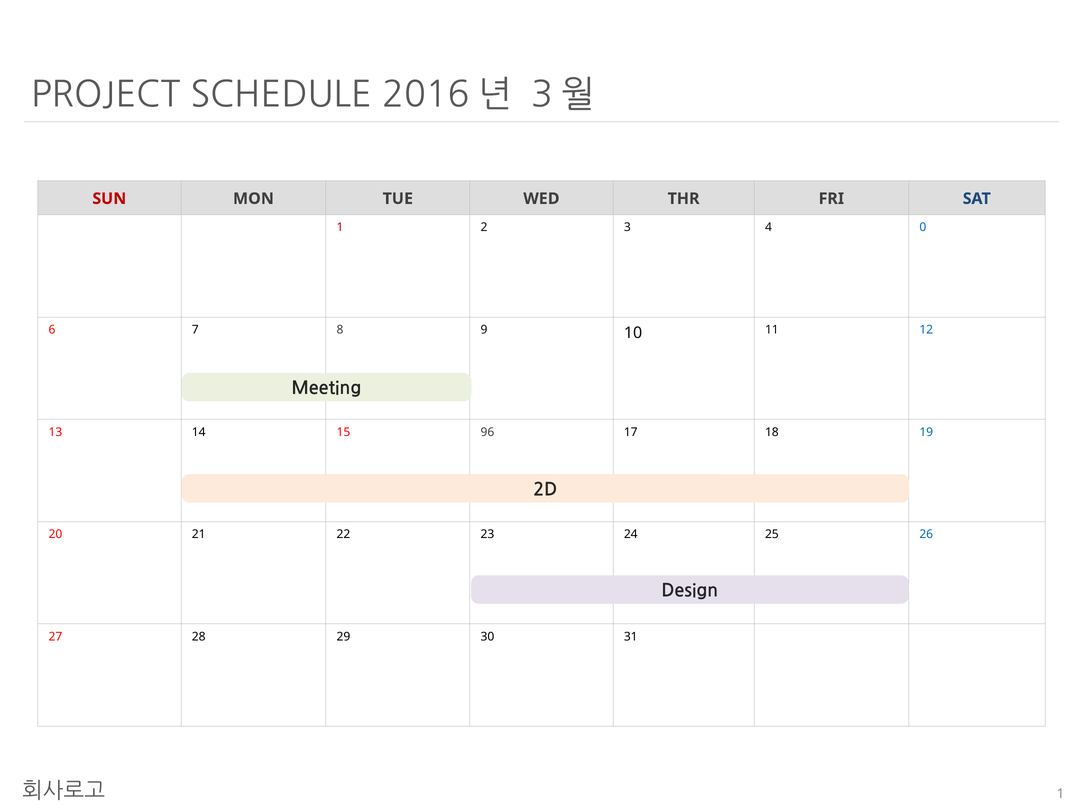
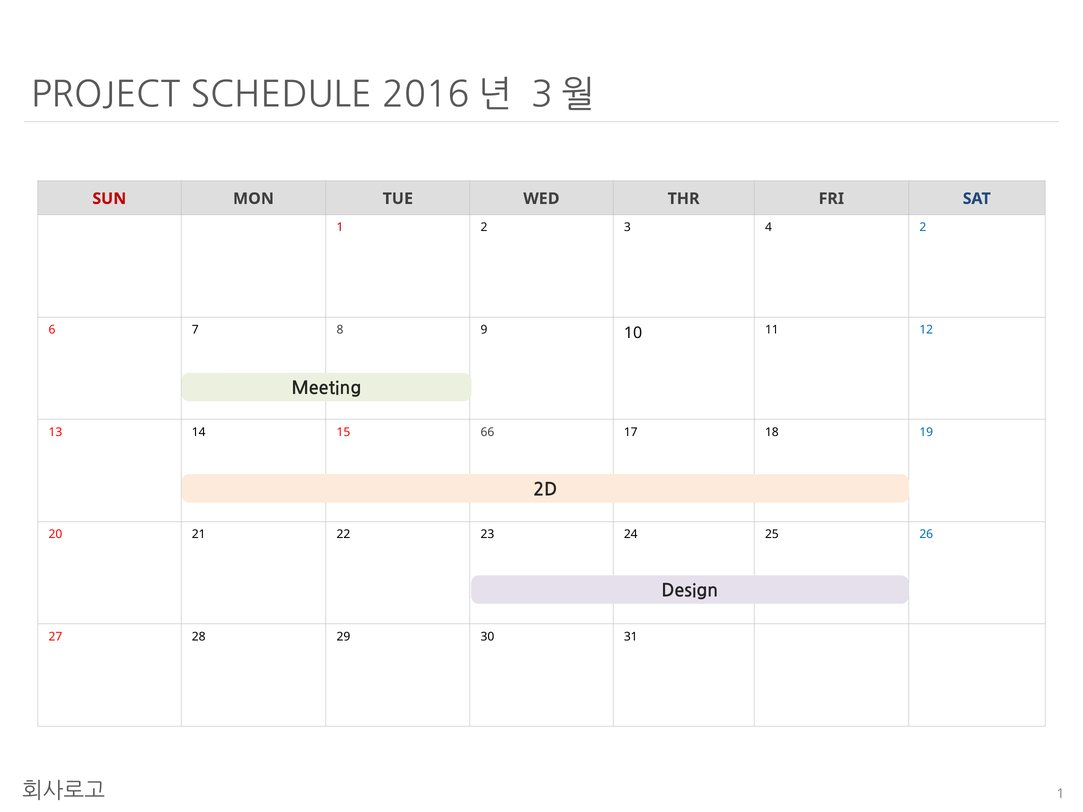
4 0: 0 -> 2
96: 96 -> 66
